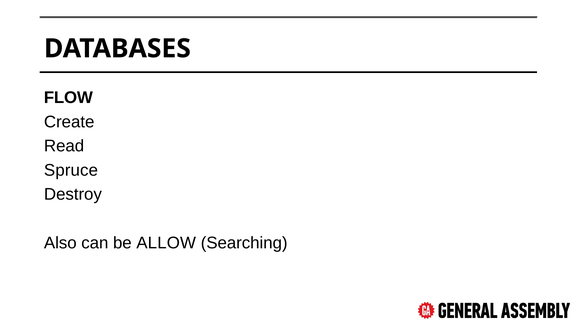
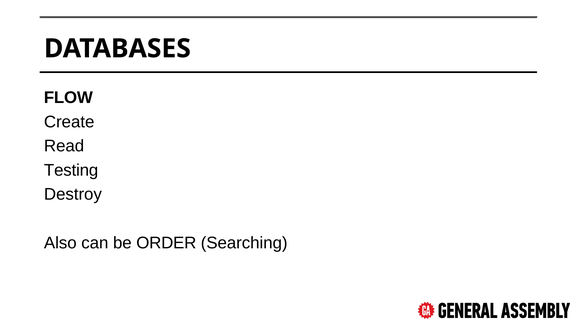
Spruce: Spruce -> Testing
ALLOW: ALLOW -> ORDER
